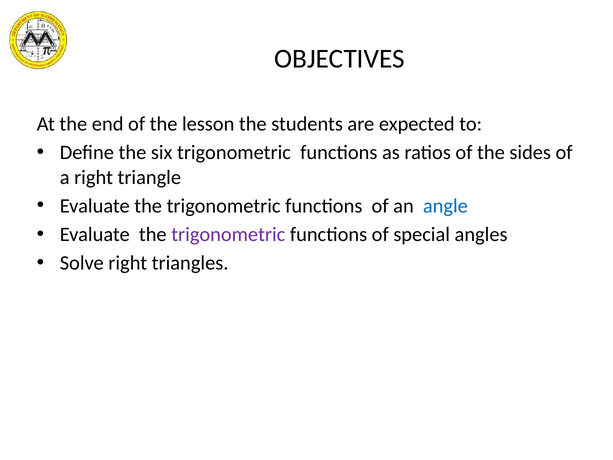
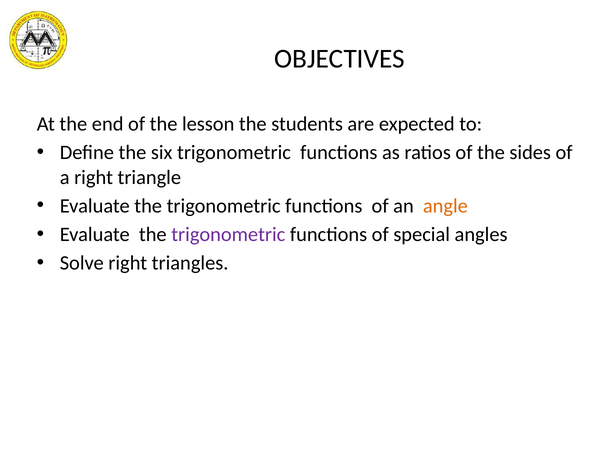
angle colour: blue -> orange
